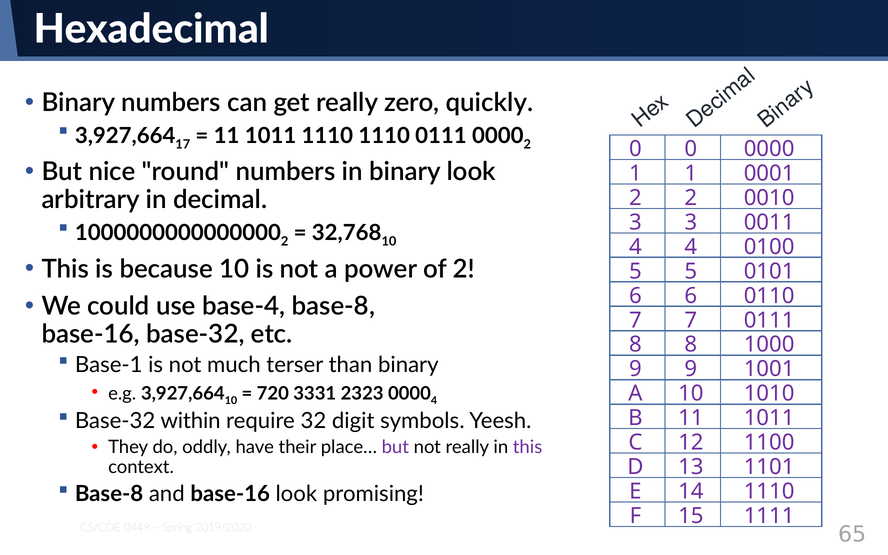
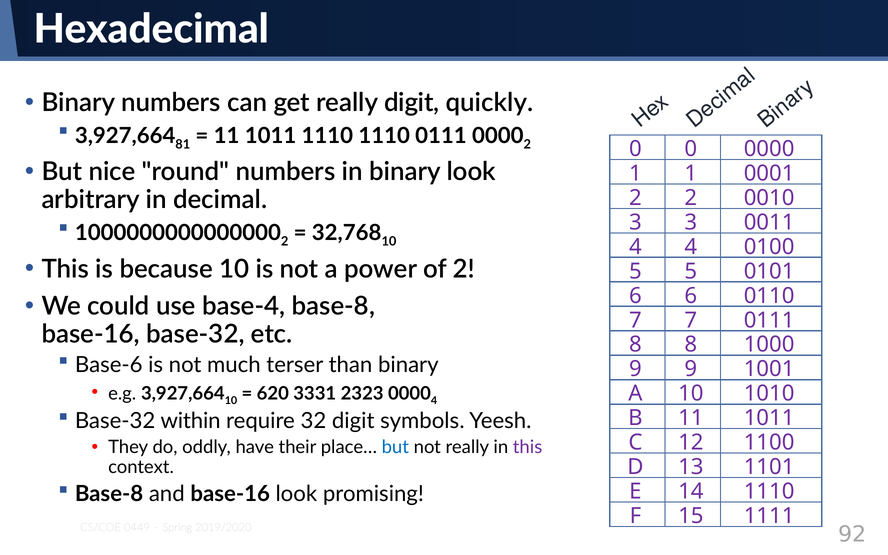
really zero: zero -> digit
17: 17 -> 81
Base-1: Base-1 -> Base-6
720: 720 -> 620
but at (395, 447) colour: purple -> blue
65: 65 -> 92
